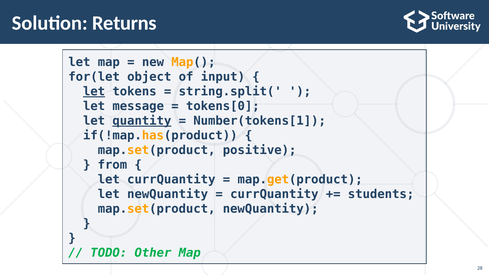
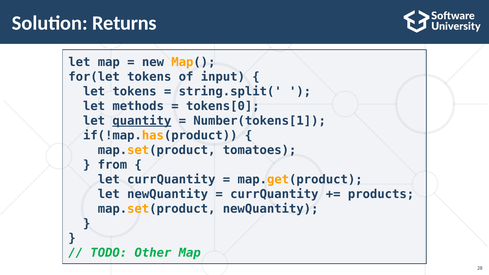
for(let object: object -> tokens
let at (94, 92) underline: present -> none
message: message -> methods
positive: positive -> tomatoes
students: students -> products
